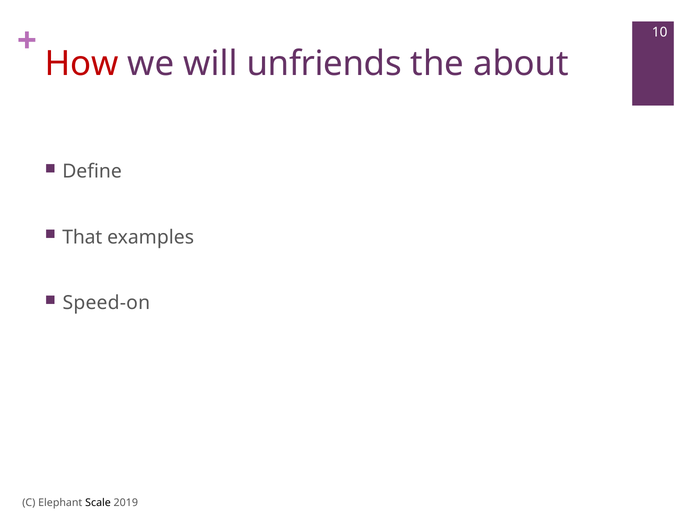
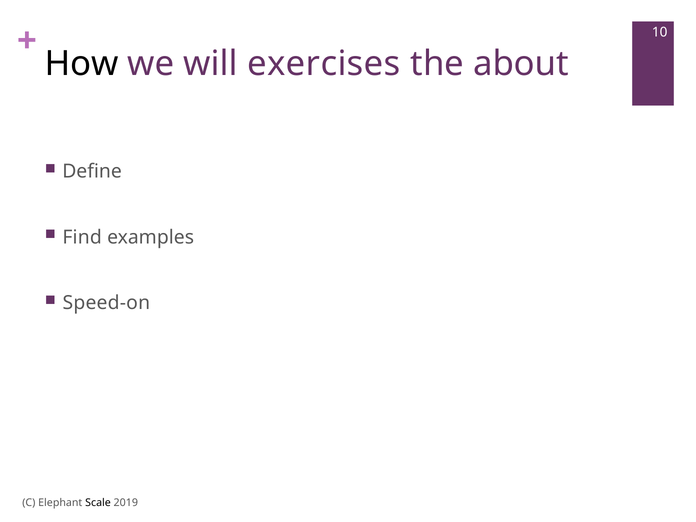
How colour: red -> black
unfriends: unfriends -> exercises
That: That -> Find
